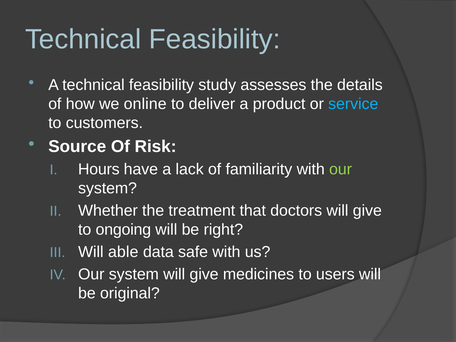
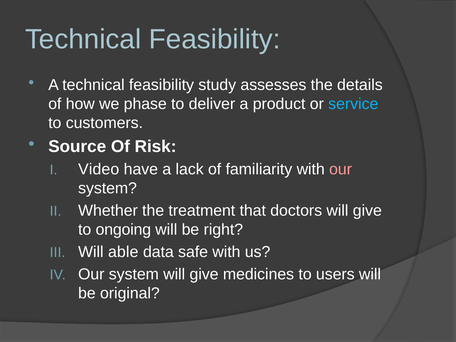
online: online -> phase
Hours: Hours -> Video
our at (341, 169) colour: light green -> pink
